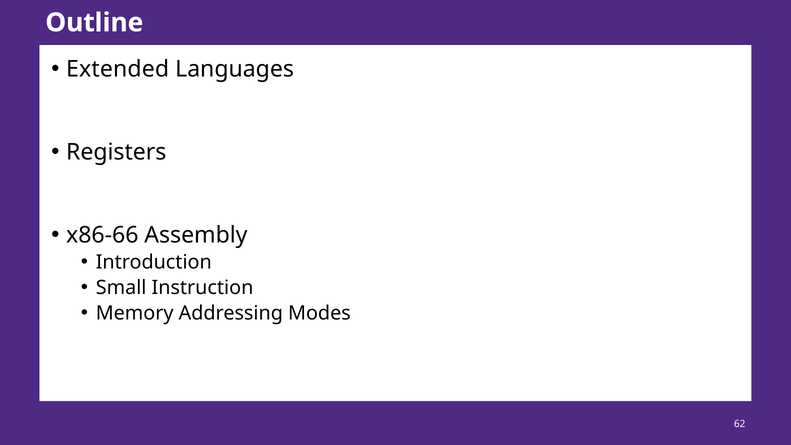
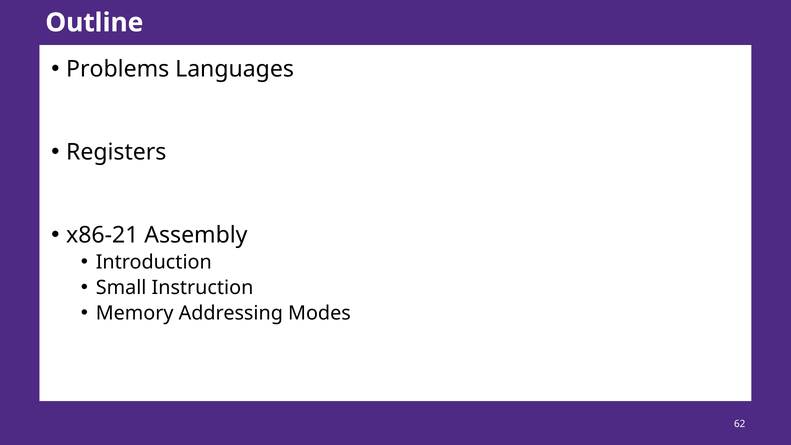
Extended: Extended -> Problems
x86-66: x86-66 -> x86-21
